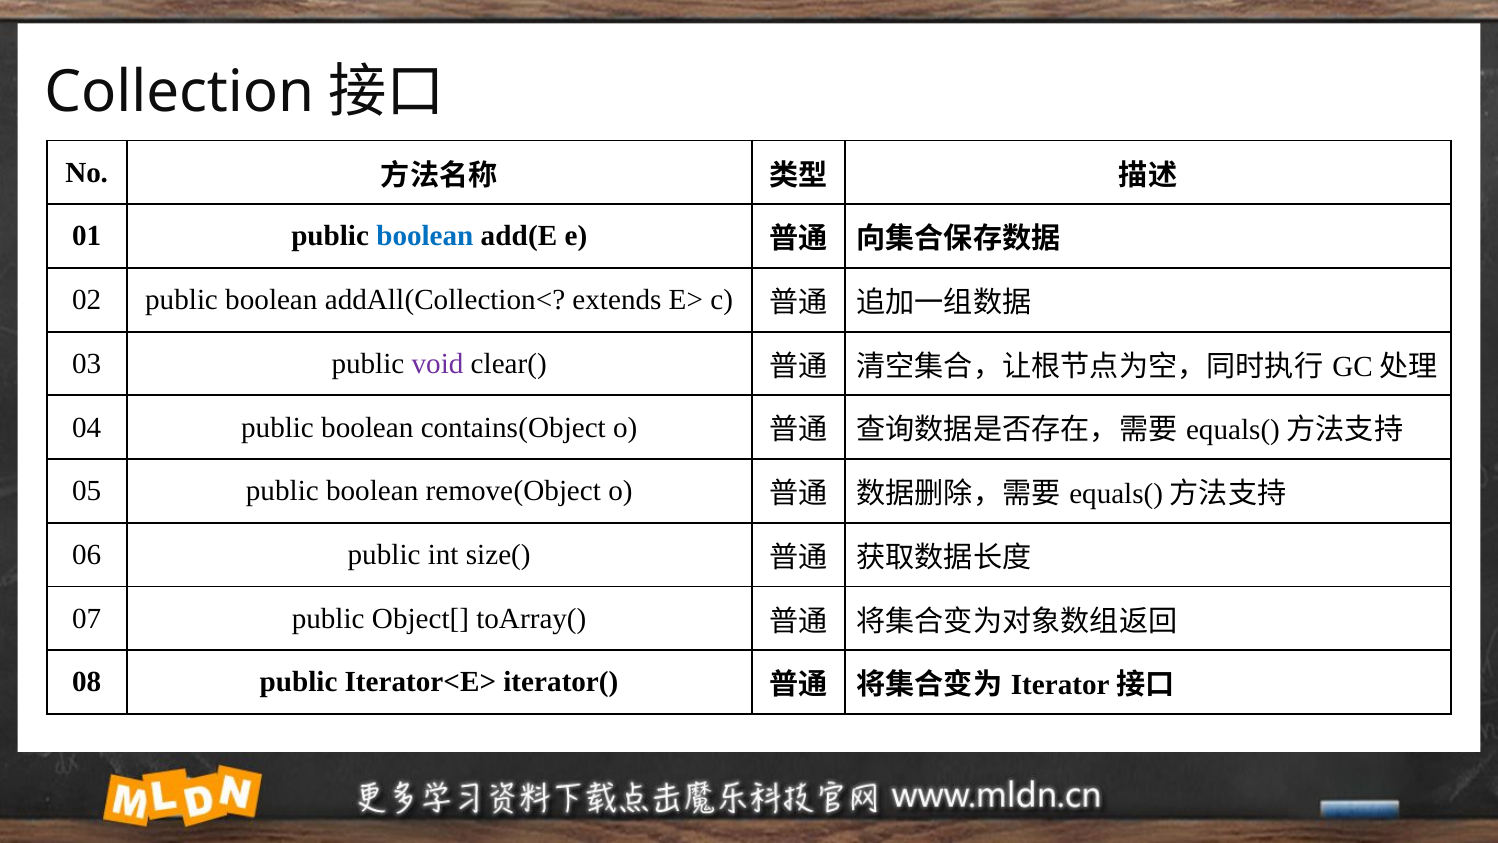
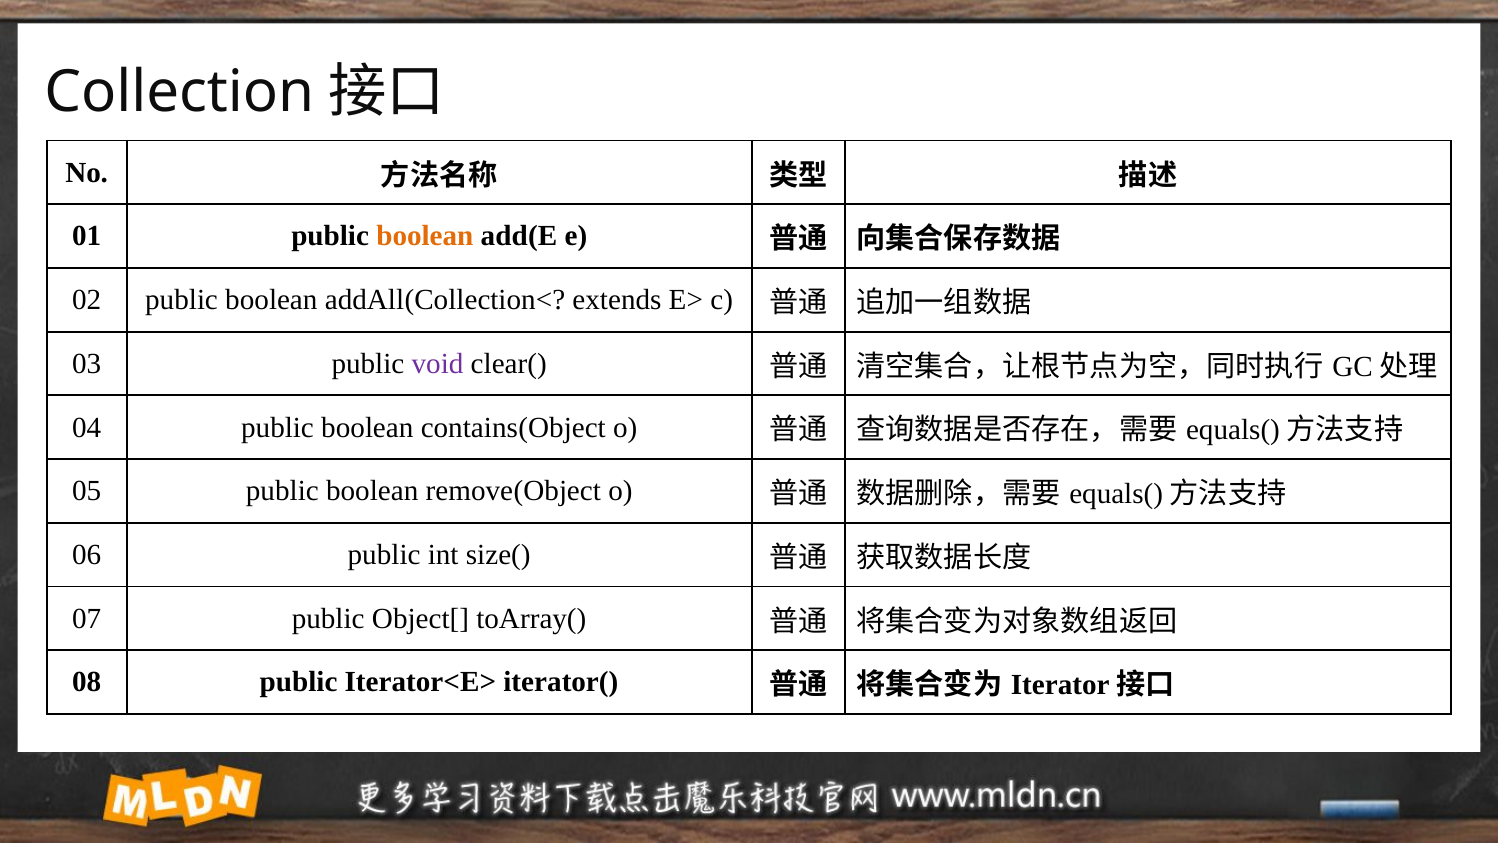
boolean at (425, 236) colour: blue -> orange
